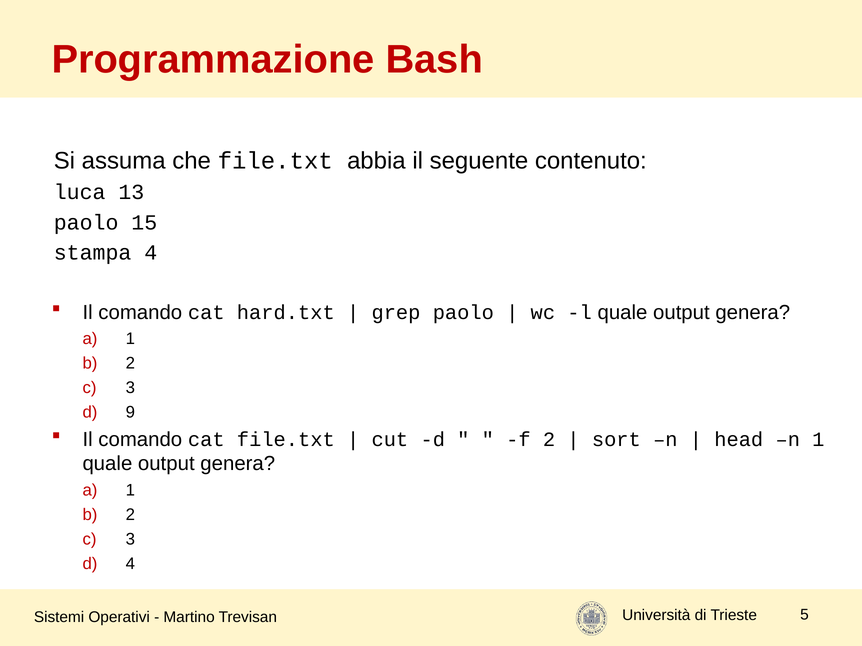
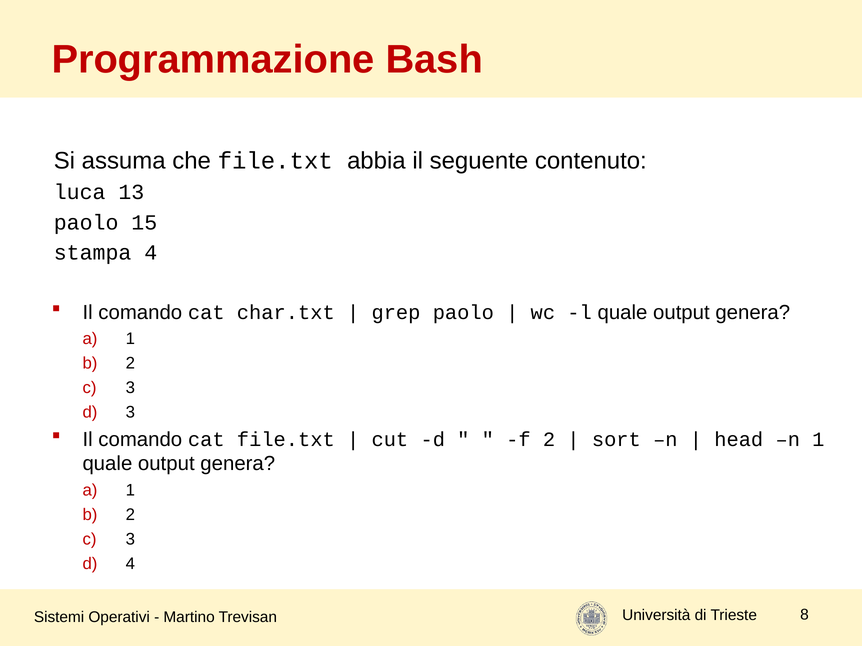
hard.txt: hard.txt -> char.txt
d 9: 9 -> 3
5: 5 -> 8
